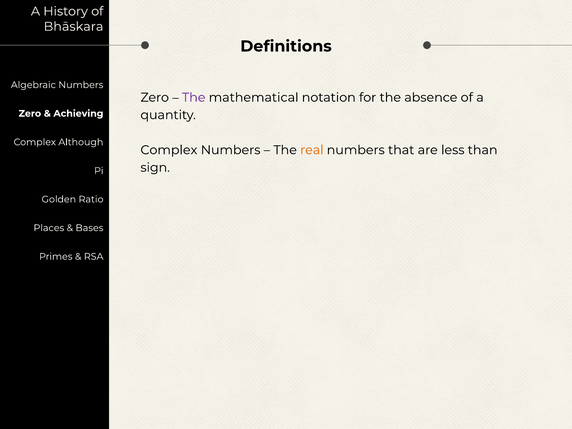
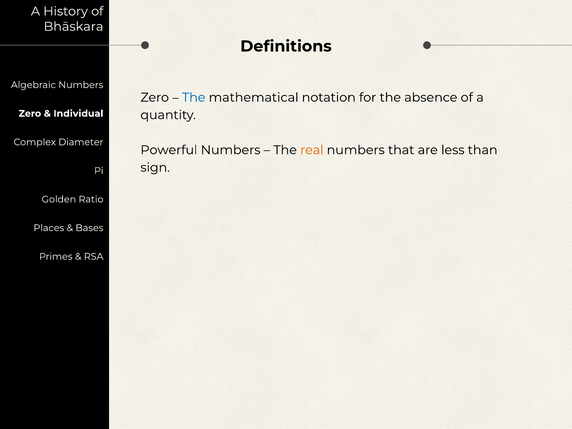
The at (194, 97) colour: purple -> blue
Achieving: Achieving -> Individual
Although: Although -> Diameter
Complex at (169, 150): Complex -> Powerful
